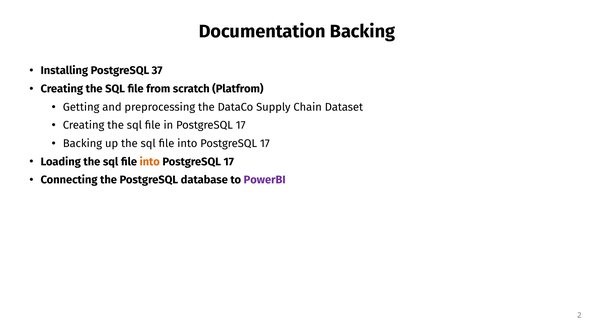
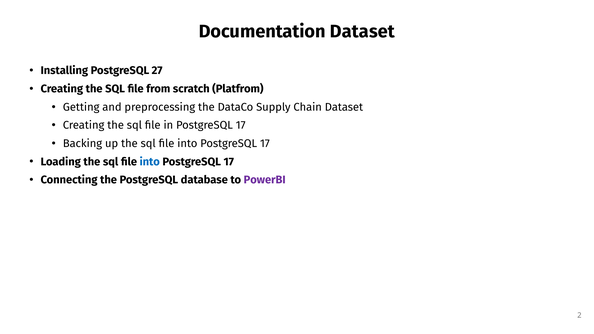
Documentation Backing: Backing -> Dataset
37: 37 -> 27
into at (150, 162) colour: orange -> blue
